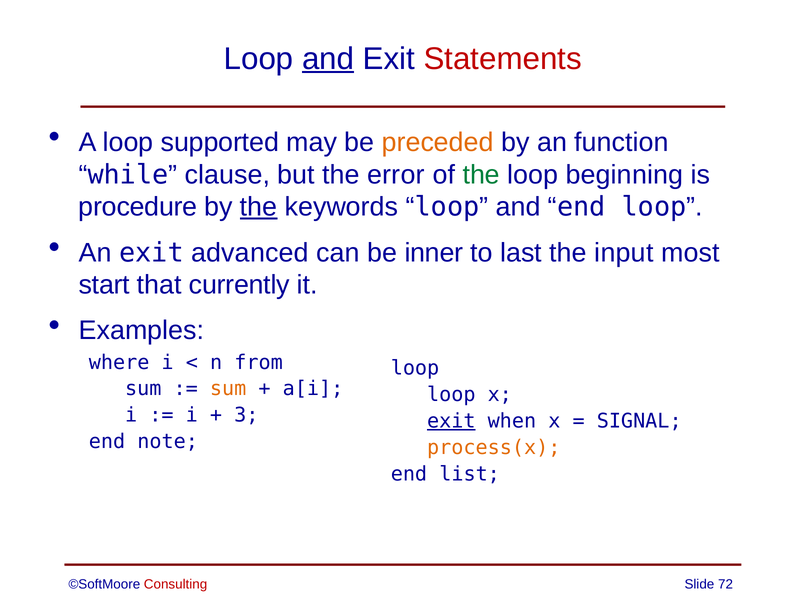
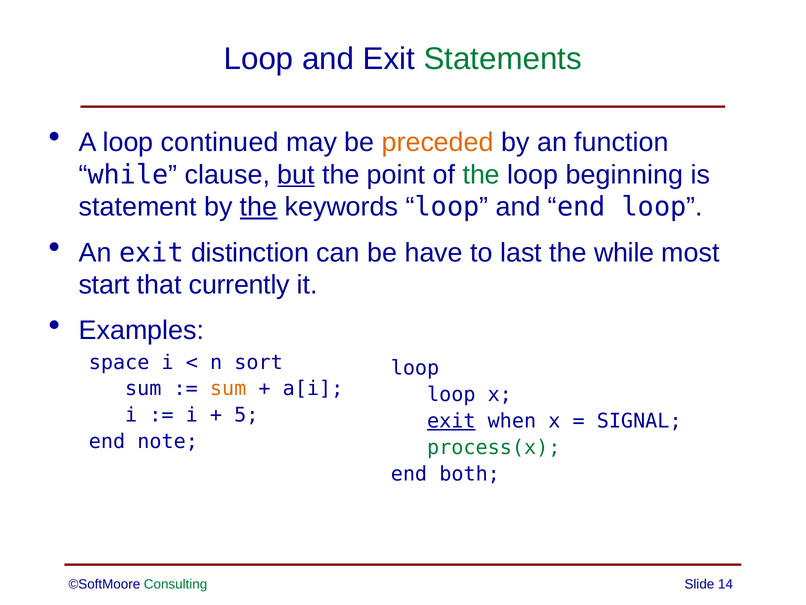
and at (328, 59) underline: present -> none
Statements colour: red -> green
supported: supported -> continued
but underline: none -> present
error: error -> point
procedure: procedure -> statement
advanced: advanced -> distinction
inner: inner -> have
the input: input -> while
where: where -> space
from: from -> sort
3: 3 -> 5
process(x colour: orange -> green
list: list -> both
Consulting colour: red -> green
72: 72 -> 14
